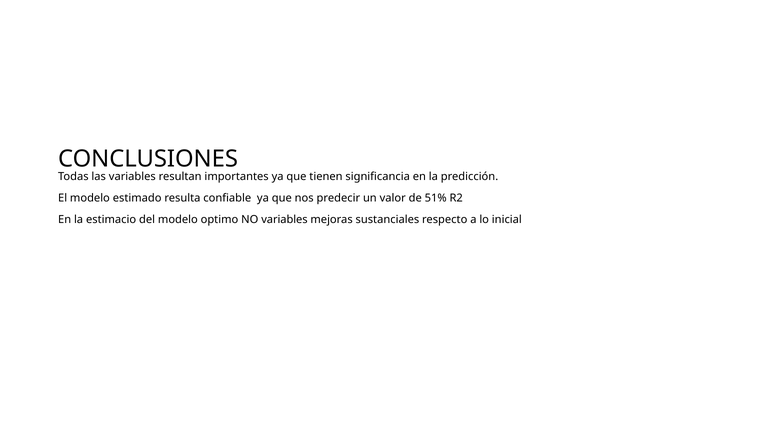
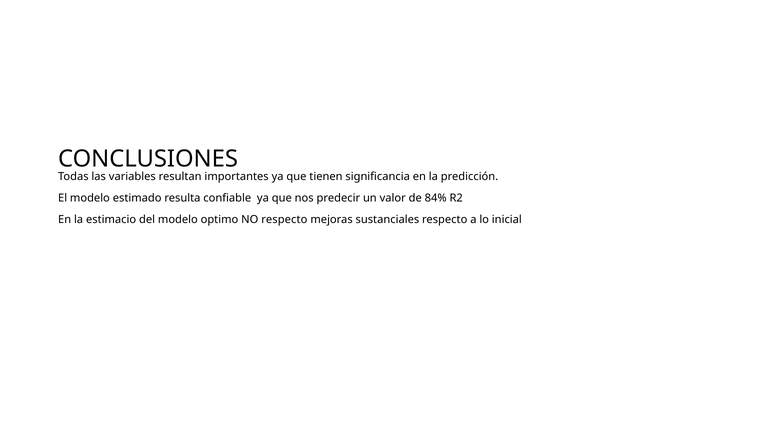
51%: 51% -> 84%
NO variables: variables -> respecto
